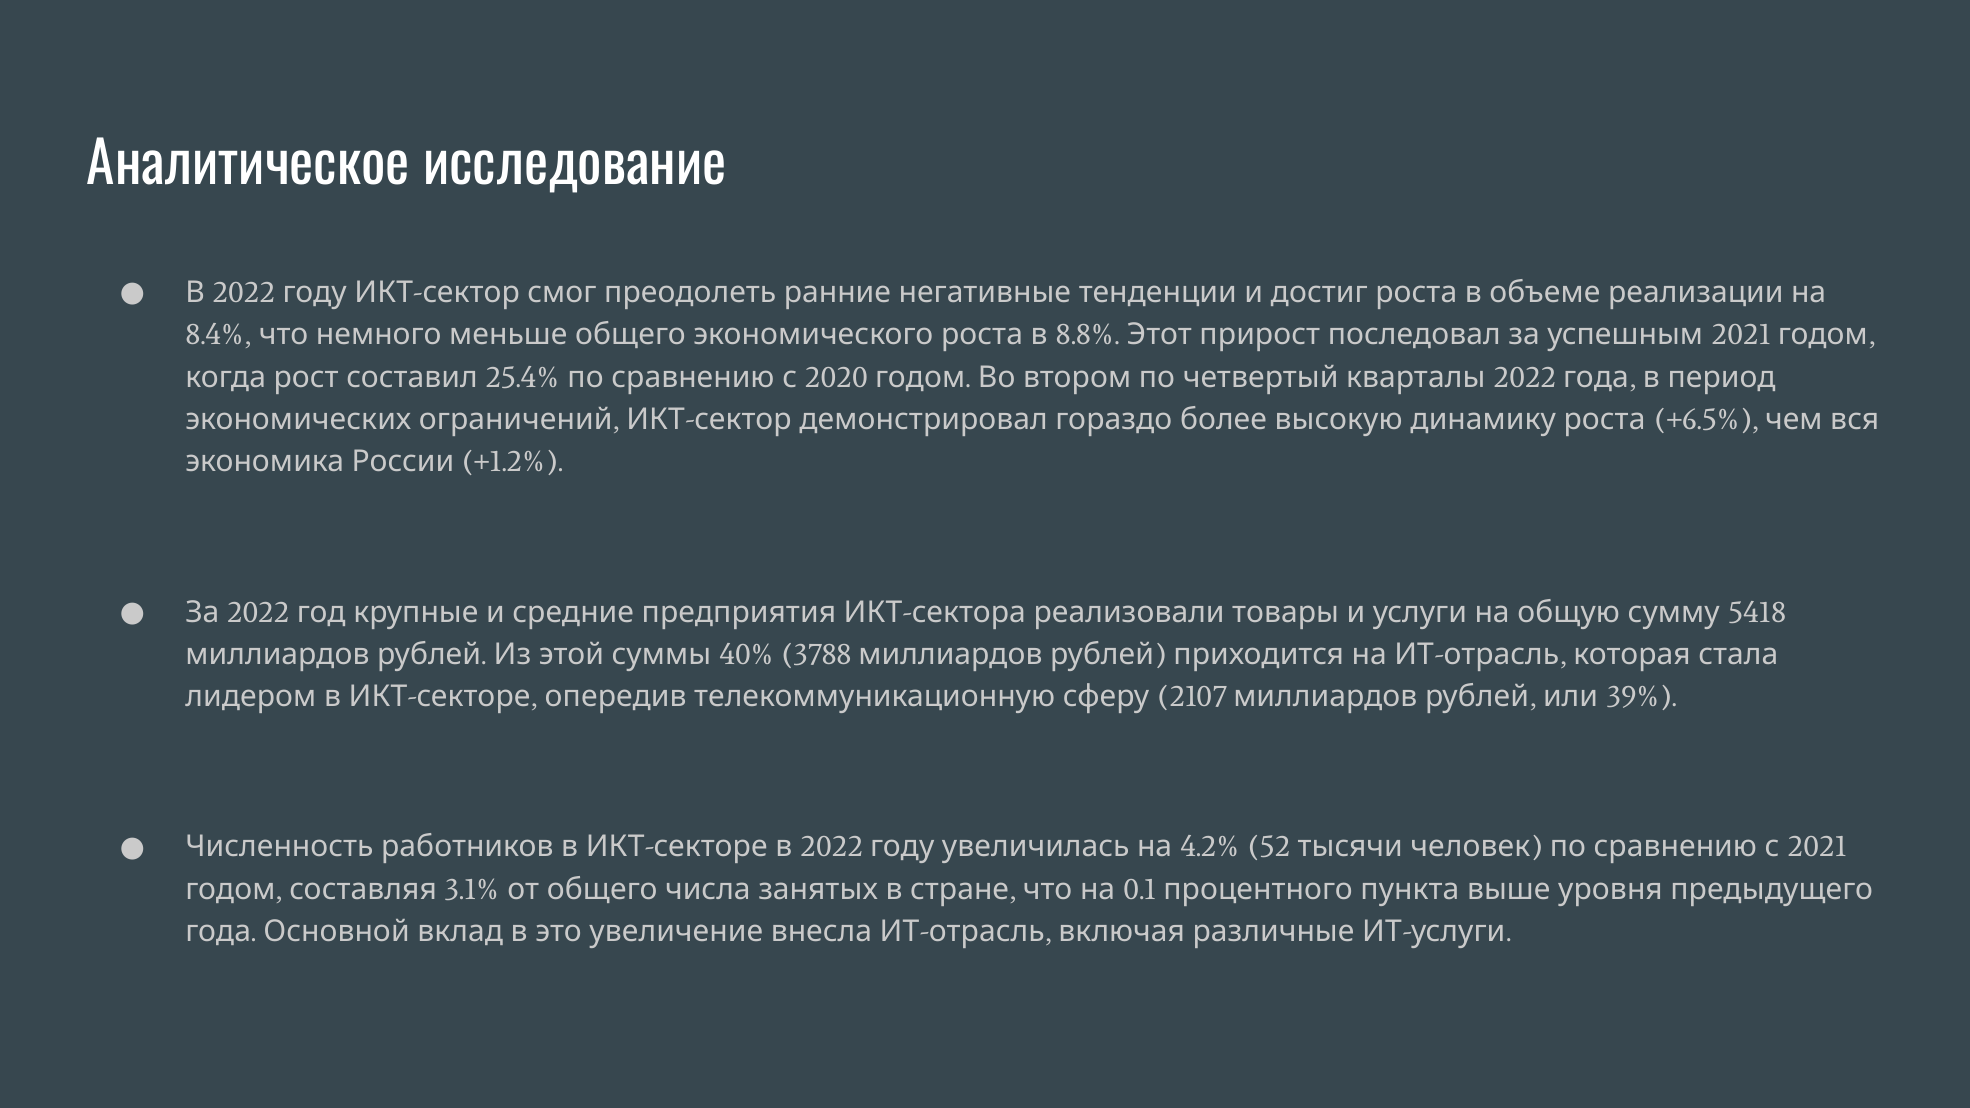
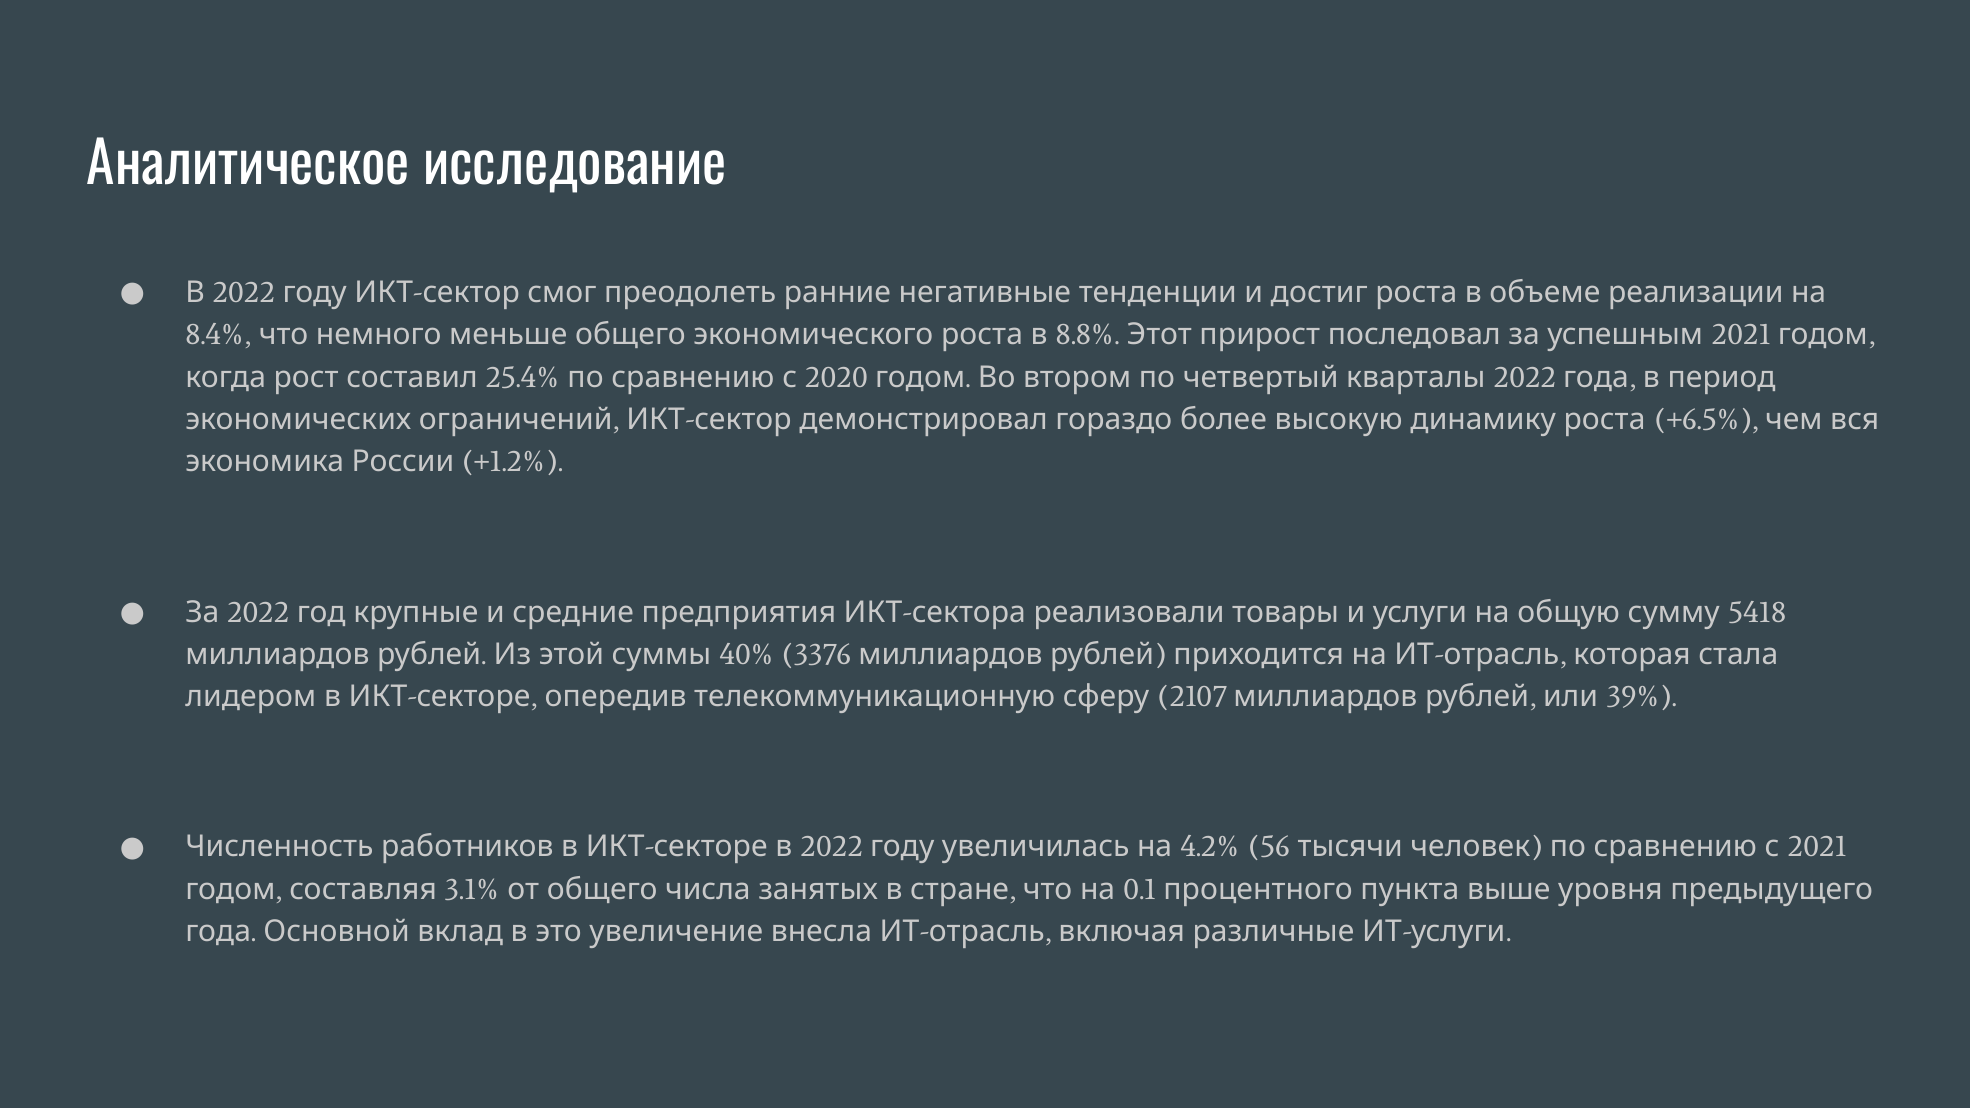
3788: 3788 -> 3376
52: 52 -> 56
